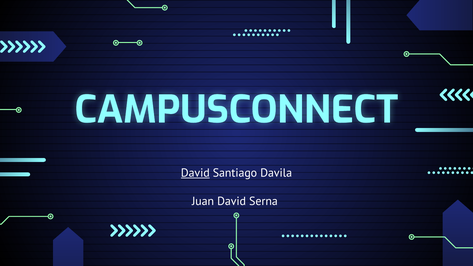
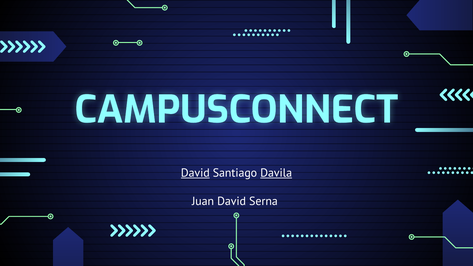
Davila underline: none -> present
